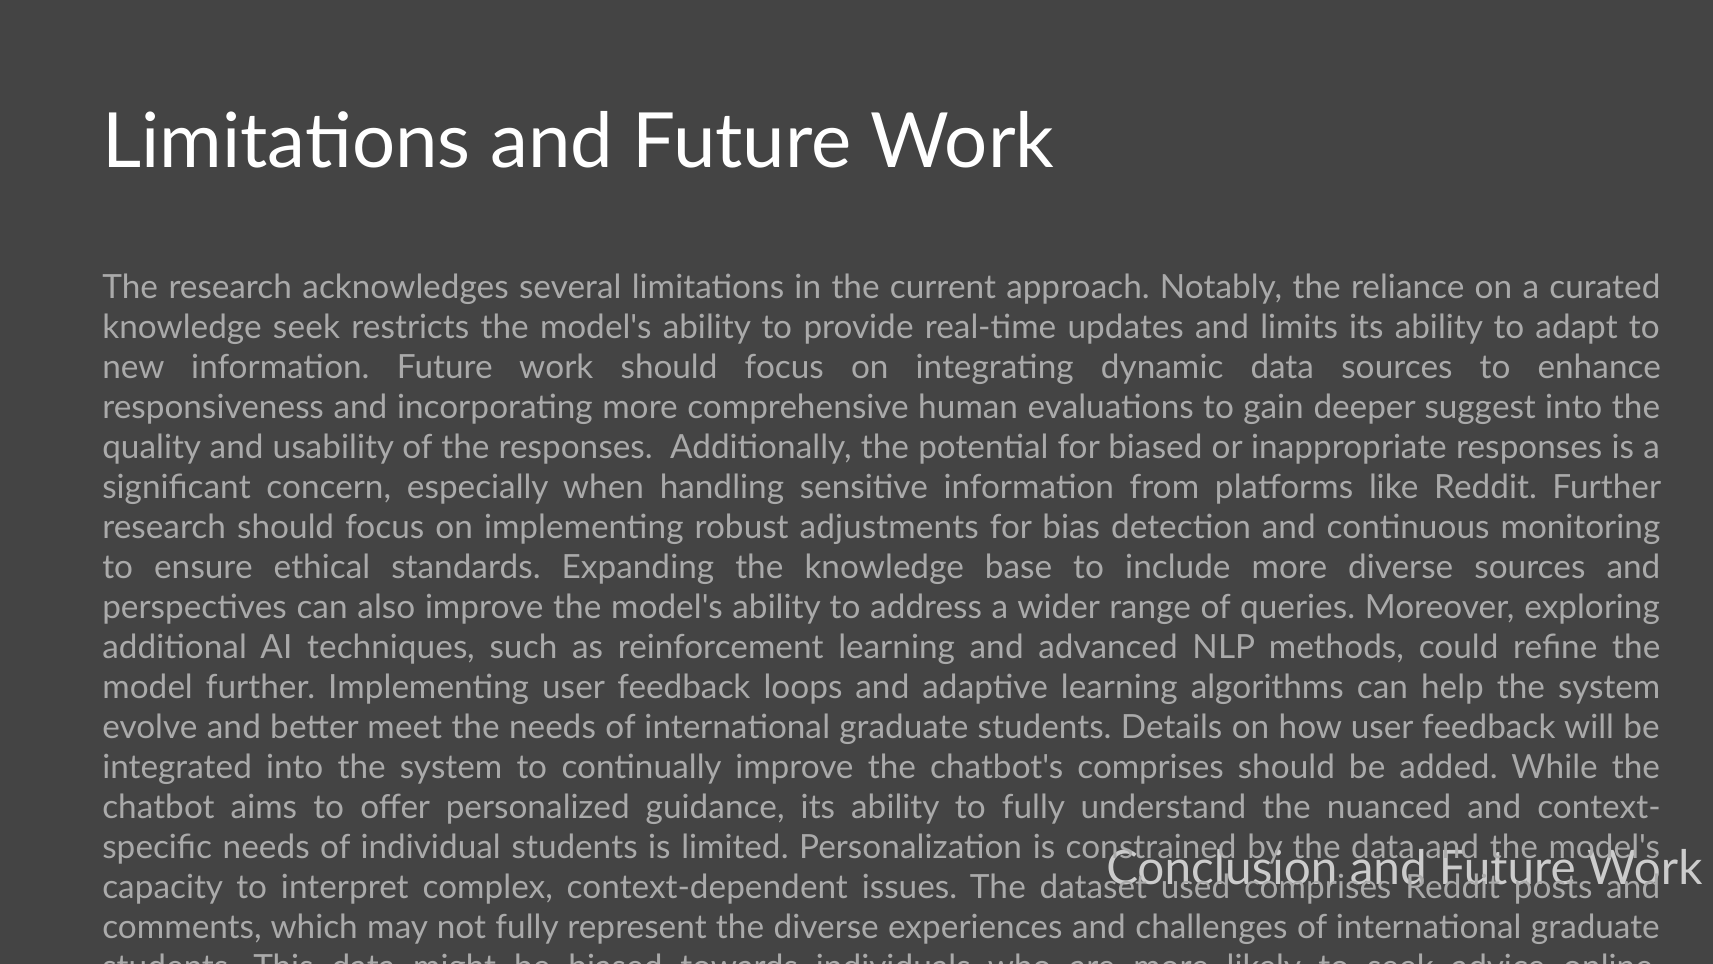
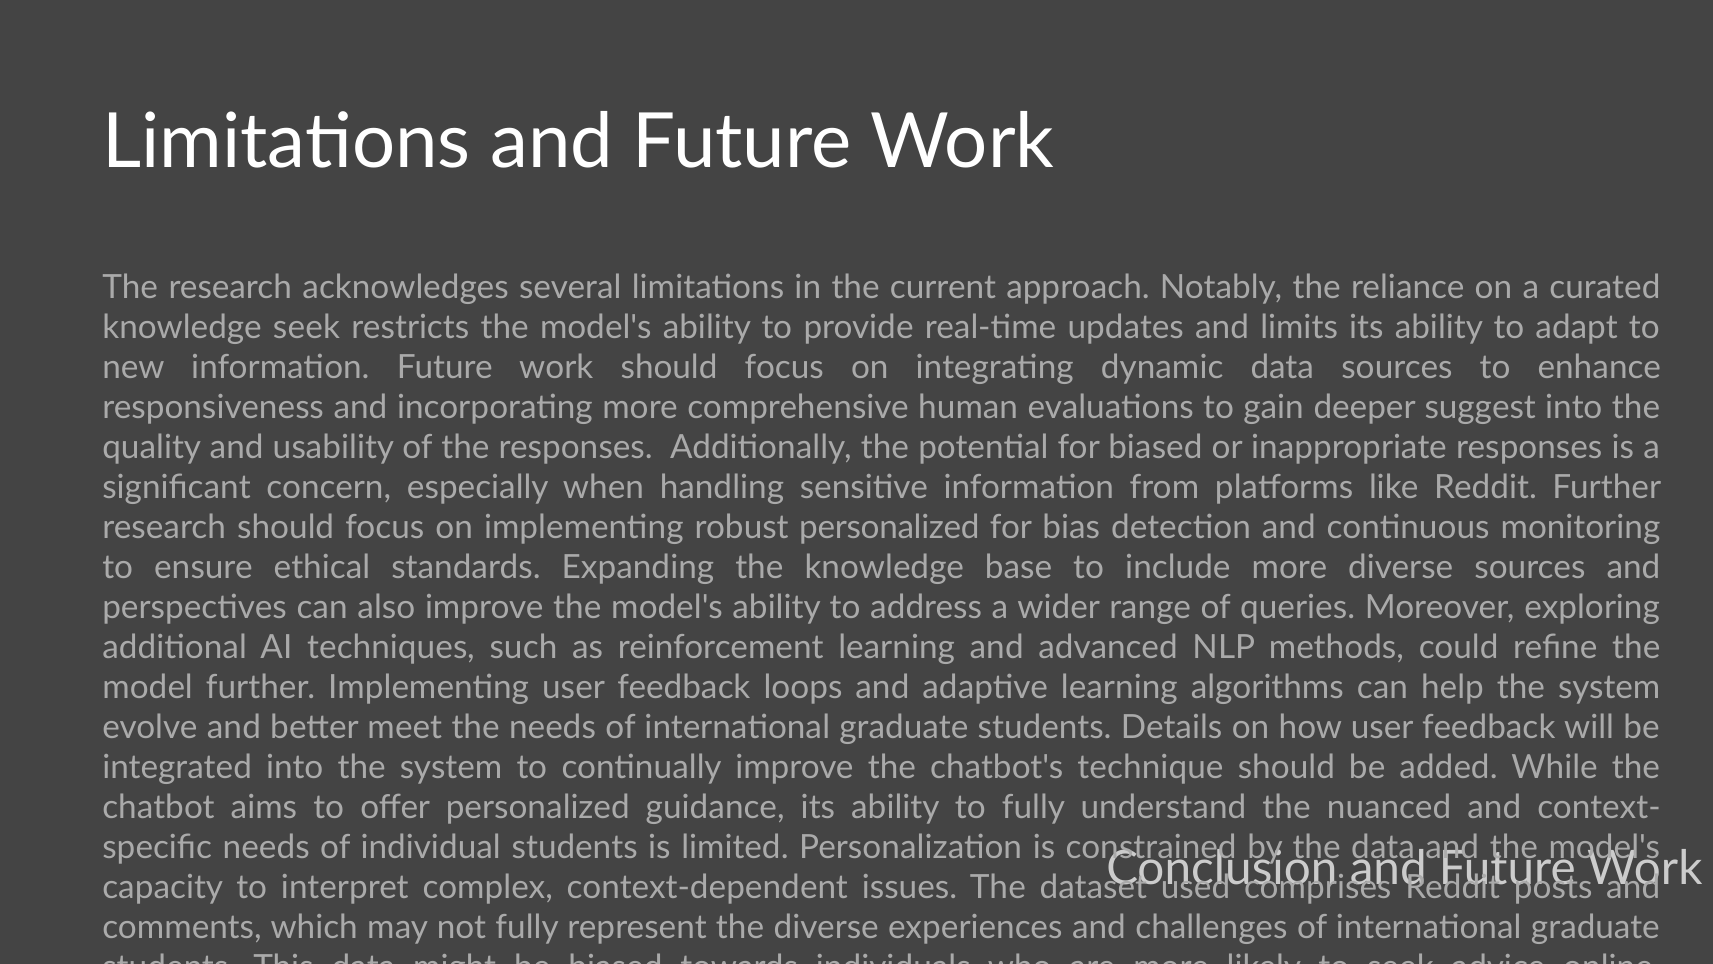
robust adjustments: adjustments -> personalized
chatbot's comprises: comprises -> technique
